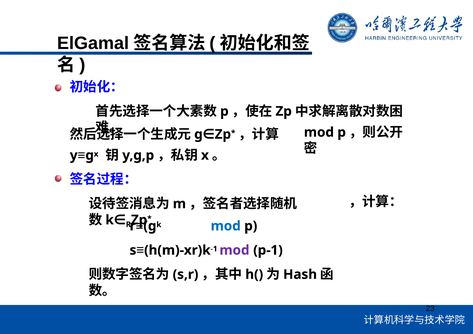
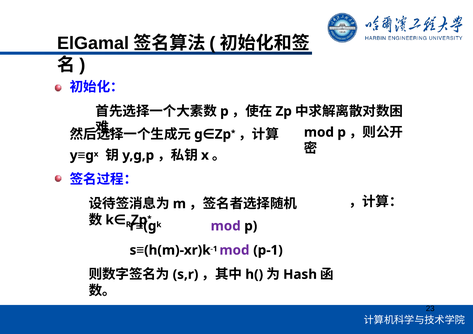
mod at (226, 226) colour: blue -> purple
